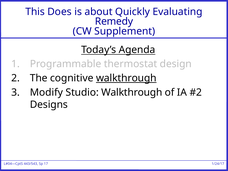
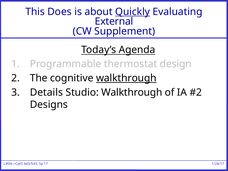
Quickly underline: none -> present
Remedy: Remedy -> External
Modify: Modify -> Details
